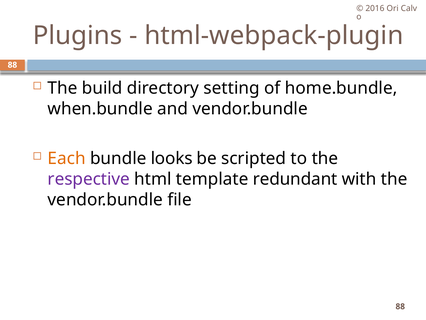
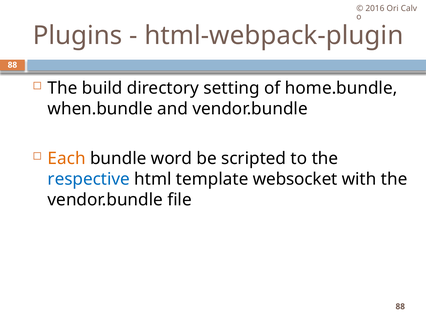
looks: looks -> word
respective colour: purple -> blue
redundant: redundant -> websocket
